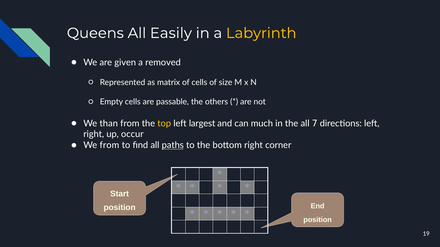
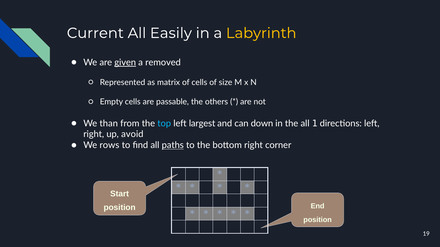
Queens: Queens -> Current
given underline: none -> present
top colour: yellow -> light blue
much: much -> down
7: 7 -> 1
occur: occur -> avoid
We from: from -> rows
